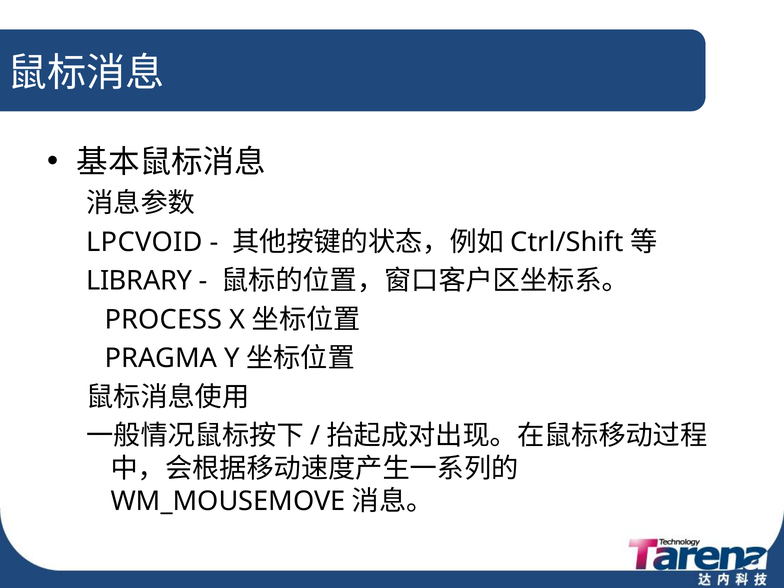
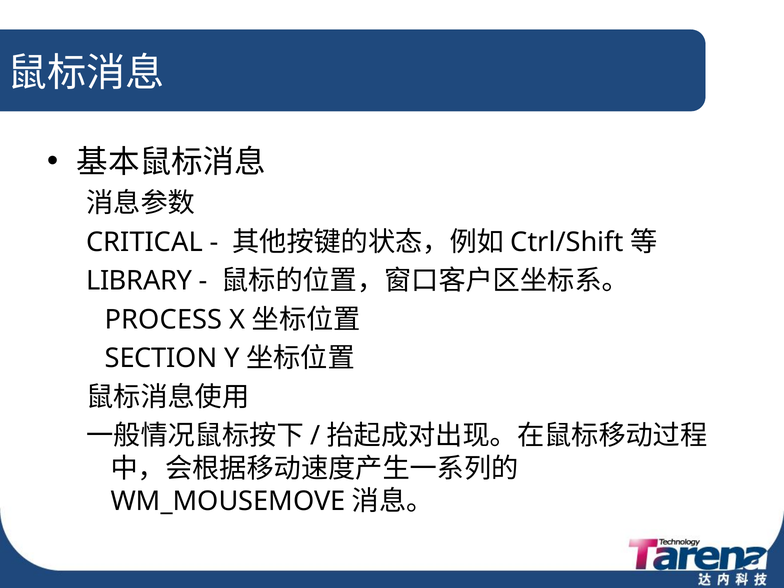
LPCVOID: LPCVOID -> CRITICAL
PRAGMA: PRAGMA -> SECTION
